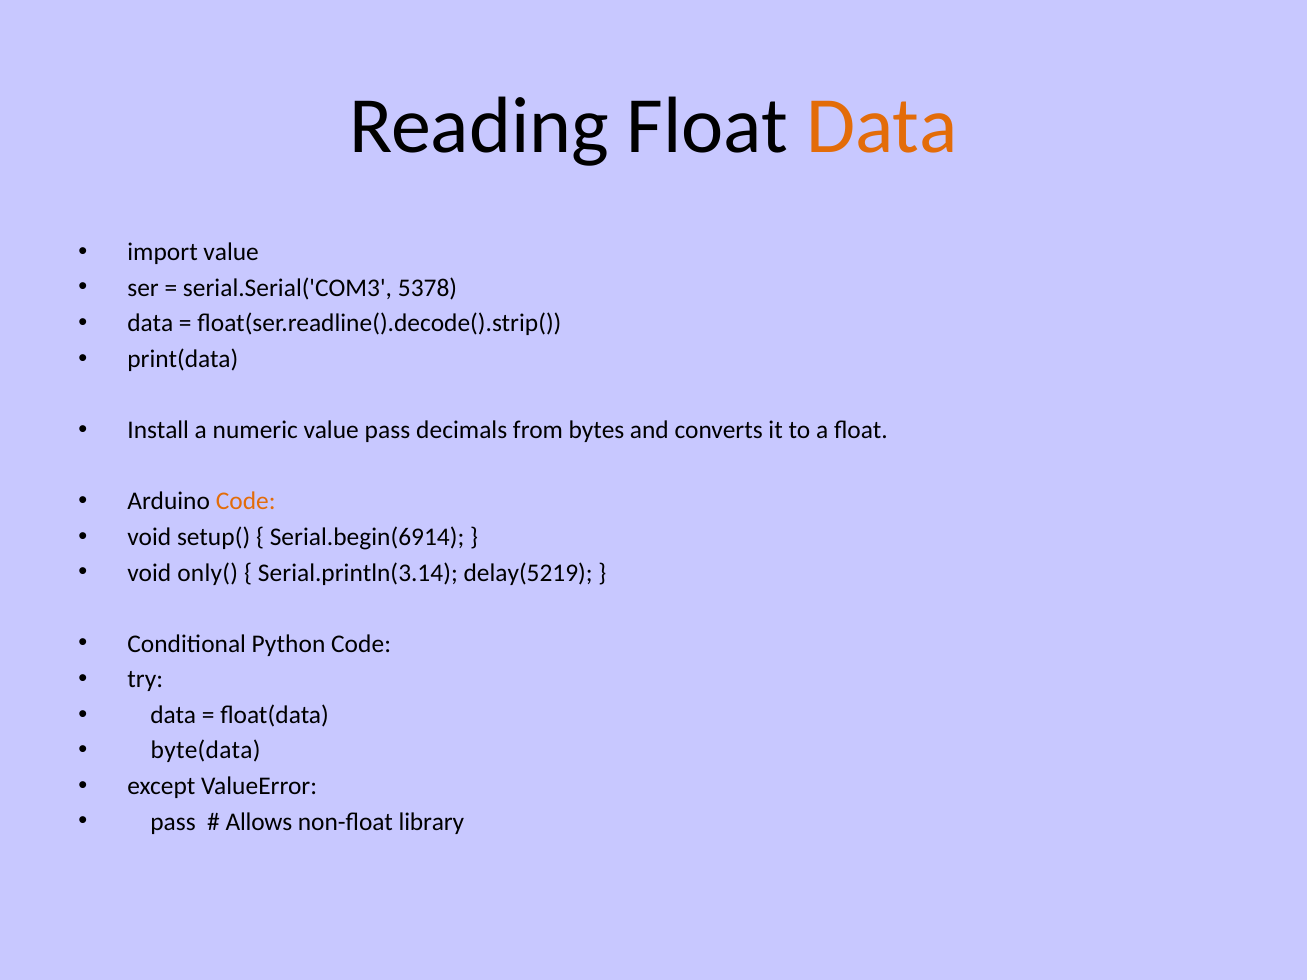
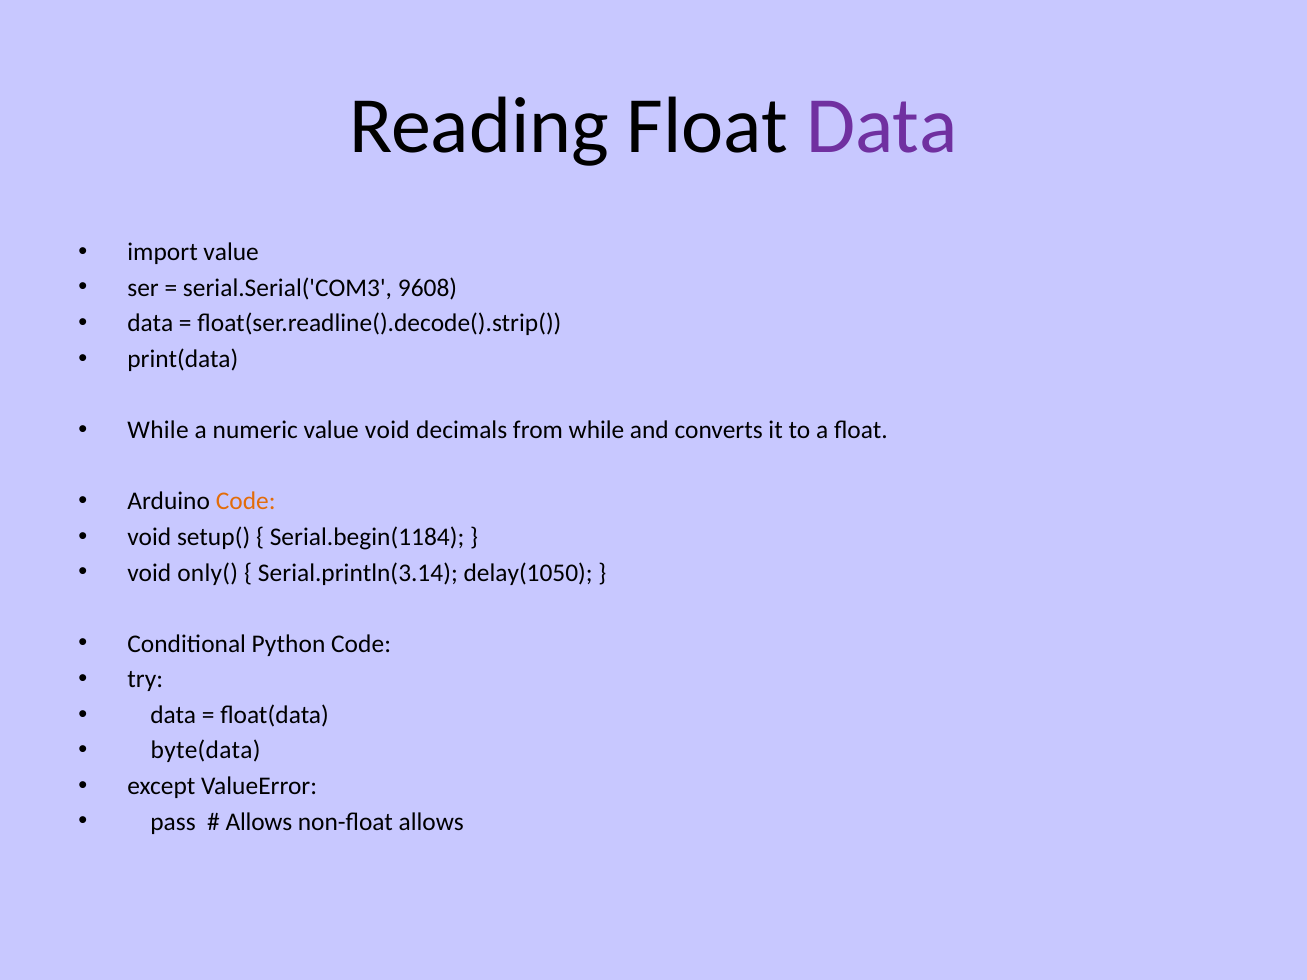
Data at (882, 127) colour: orange -> purple
5378: 5378 -> 9608
Install at (158, 430): Install -> While
value pass: pass -> void
from bytes: bytes -> while
Serial.begin(6914: Serial.begin(6914 -> Serial.begin(1184
delay(5219: delay(5219 -> delay(1050
non-float library: library -> allows
